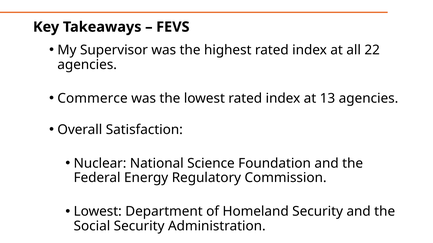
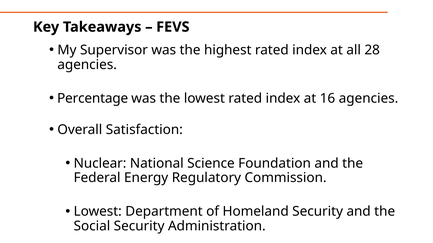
22: 22 -> 28
Commerce: Commerce -> Percentage
13: 13 -> 16
